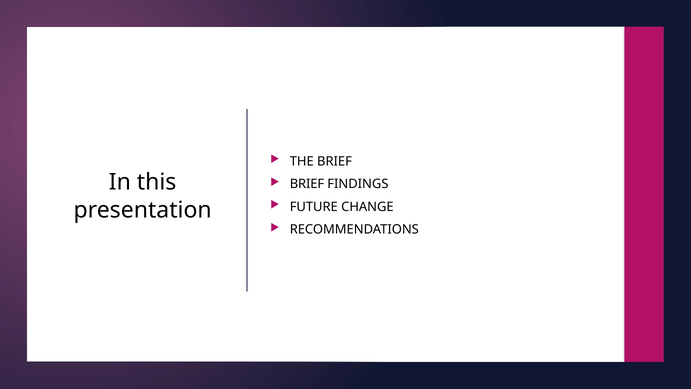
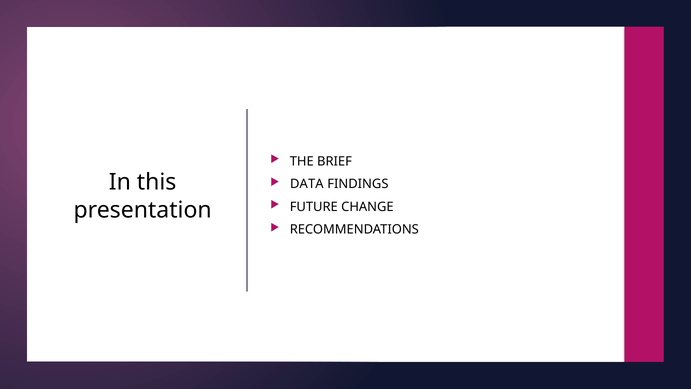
BRIEF at (307, 184): BRIEF -> DATA
